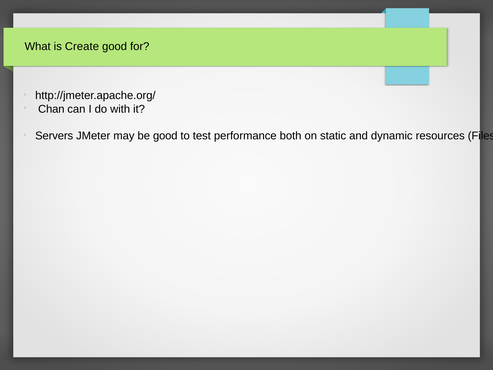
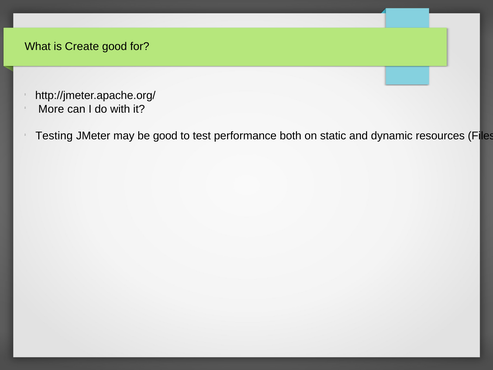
Chan at (51, 109): Chan -> More
Servers at (54, 136): Servers -> Testing
